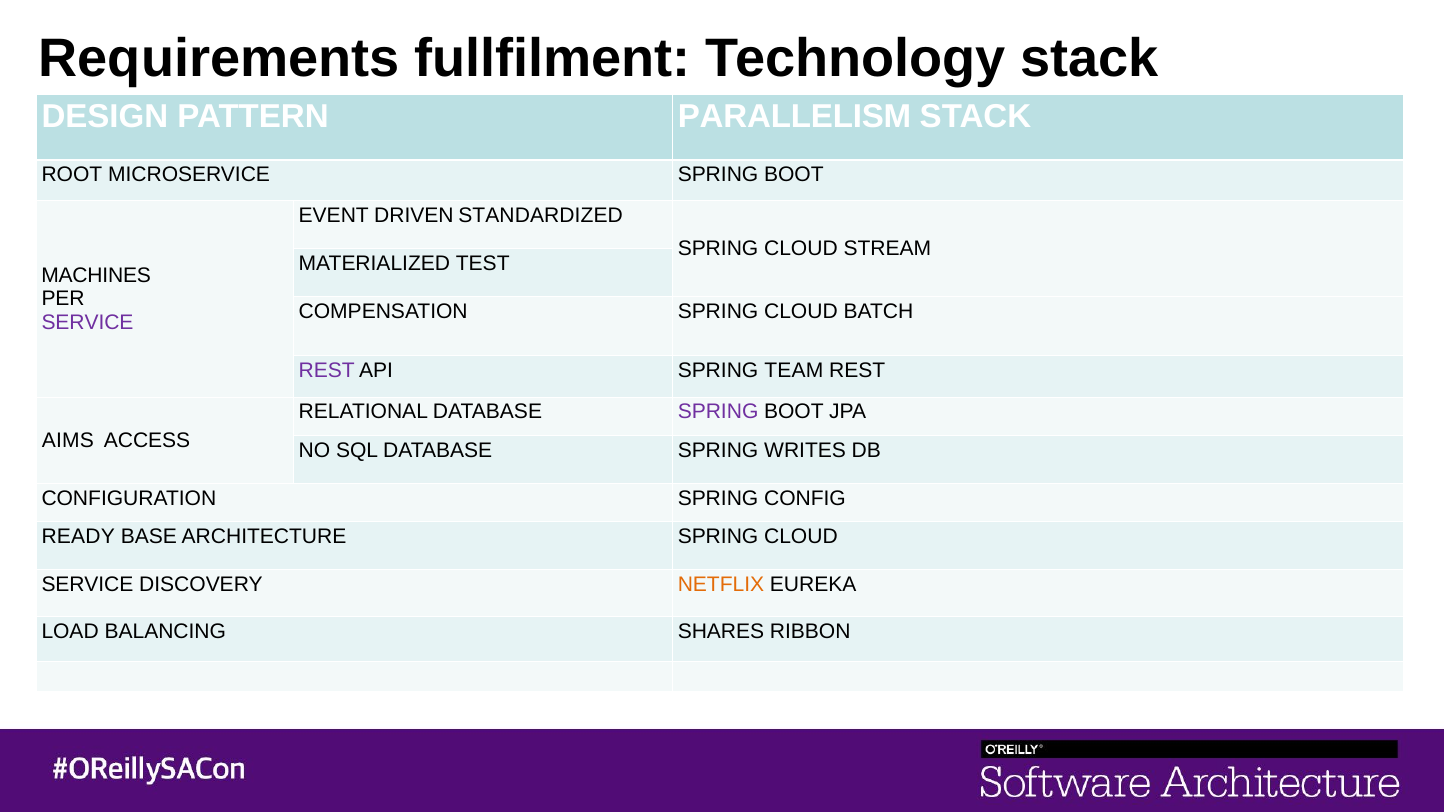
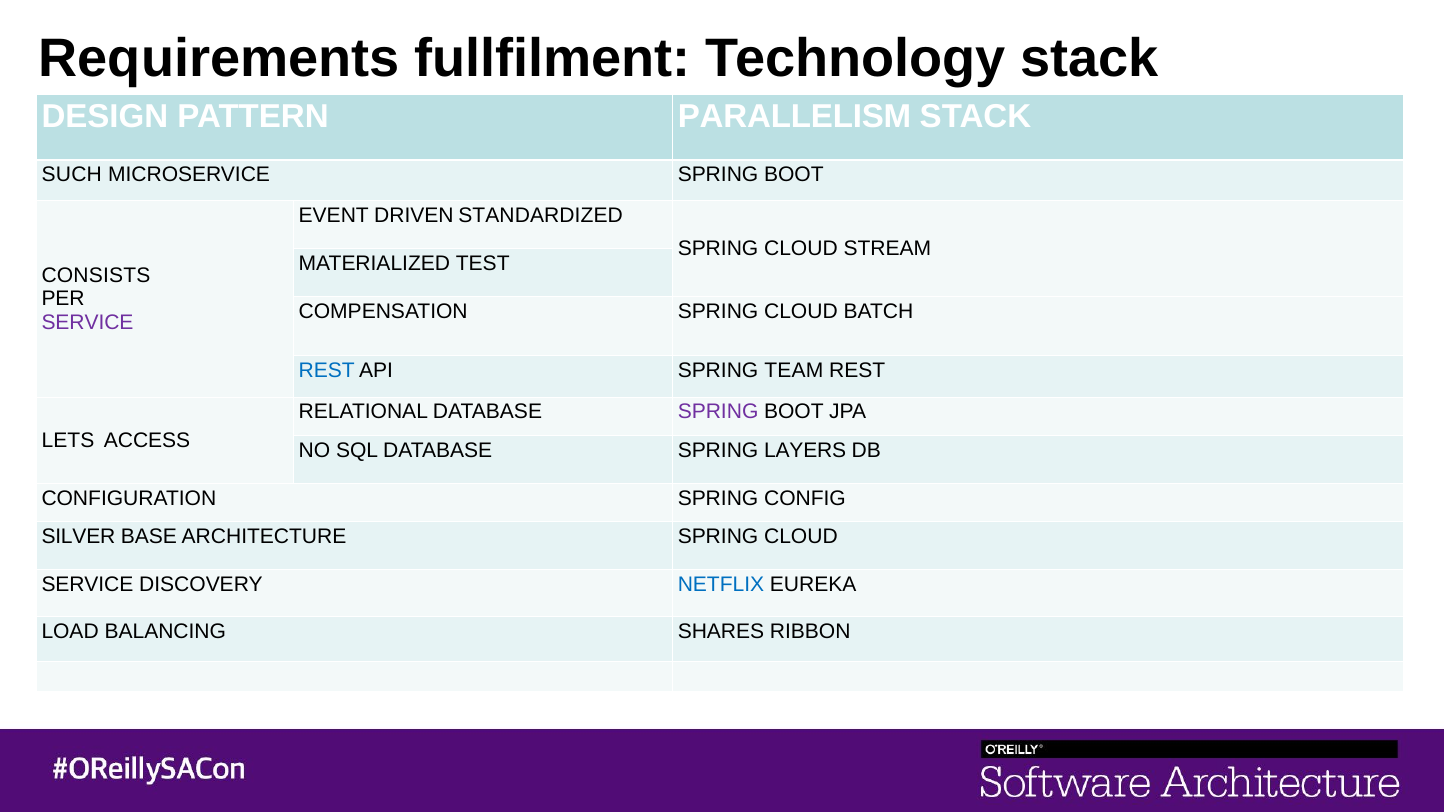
ROOT: ROOT -> SUCH
MACHINES: MACHINES -> CONSISTS
REST at (327, 371) colour: purple -> blue
AIMS: AIMS -> LETS
WRITES: WRITES -> LAYERS
READY: READY -> SILVER
NETFLIX colour: orange -> blue
